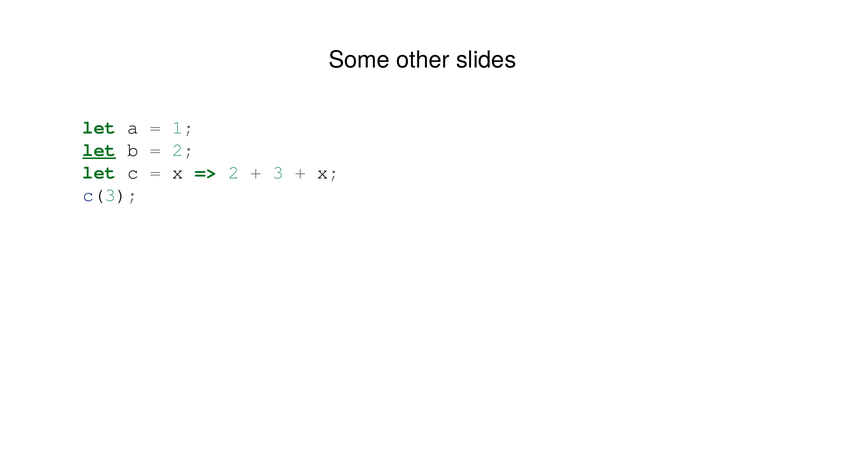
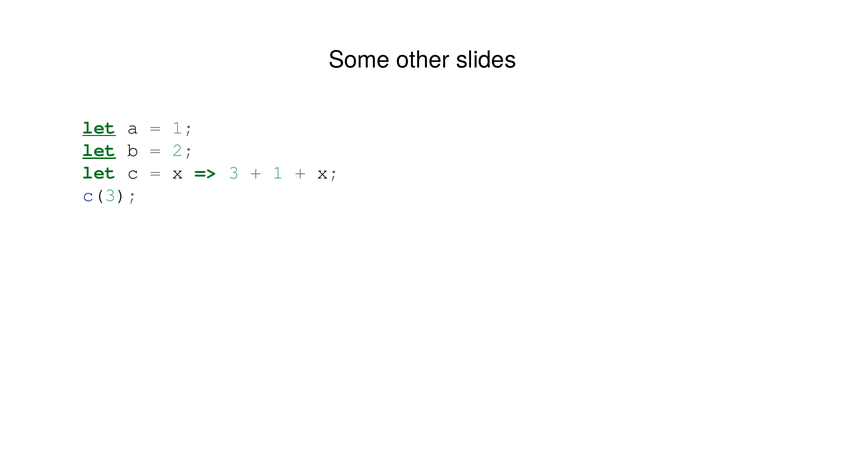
let at (99, 128) underline: none -> present
2 at (234, 173): 2 -> 3
3 at (278, 173): 3 -> 1
